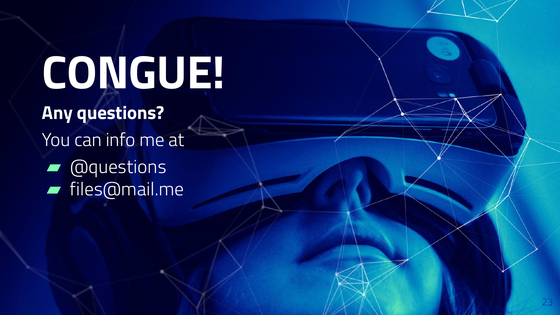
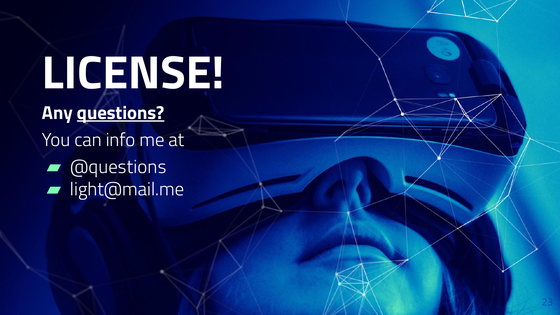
CONGUE: CONGUE -> LICENSE
questions underline: none -> present
files@mail.me: files@mail.me -> light@mail.me
